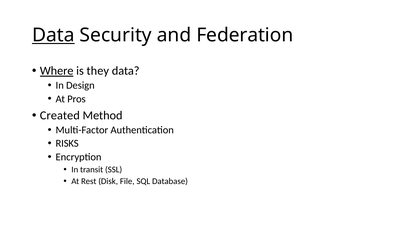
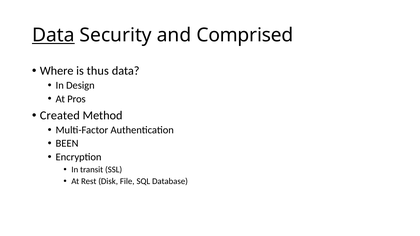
Federation: Federation -> Comprised
Where underline: present -> none
they: they -> thus
RISKS: RISKS -> BEEN
